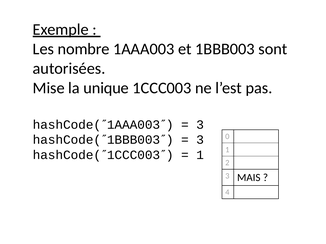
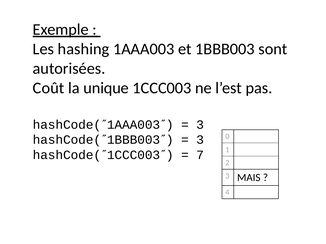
nombre: nombre -> hashing
Mise: Mise -> Coût
1 at (200, 155): 1 -> 7
